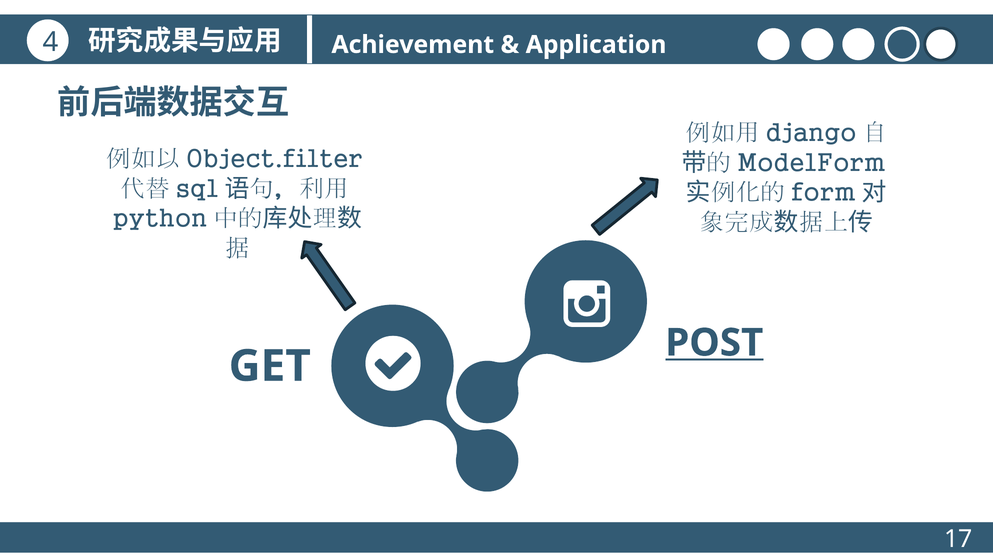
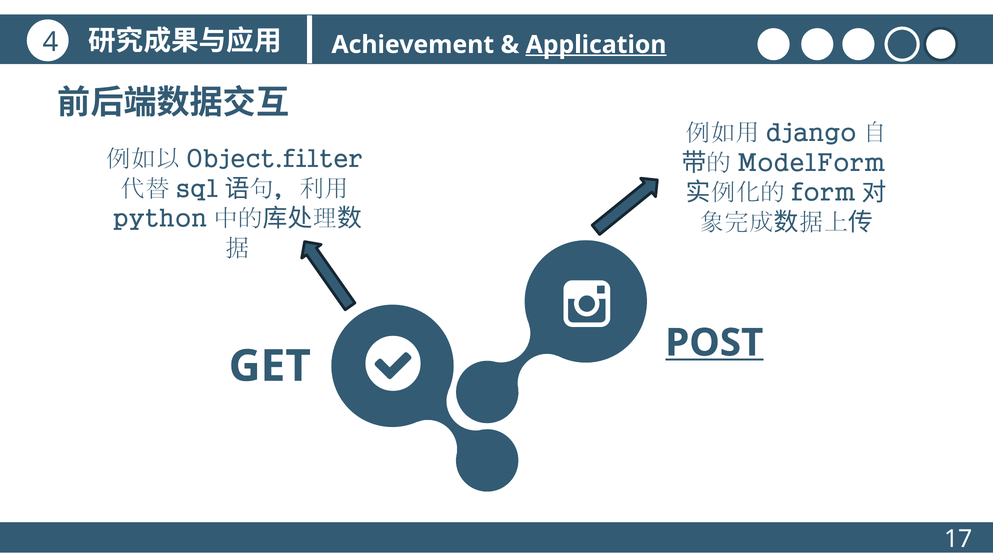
Application underline: none -> present
